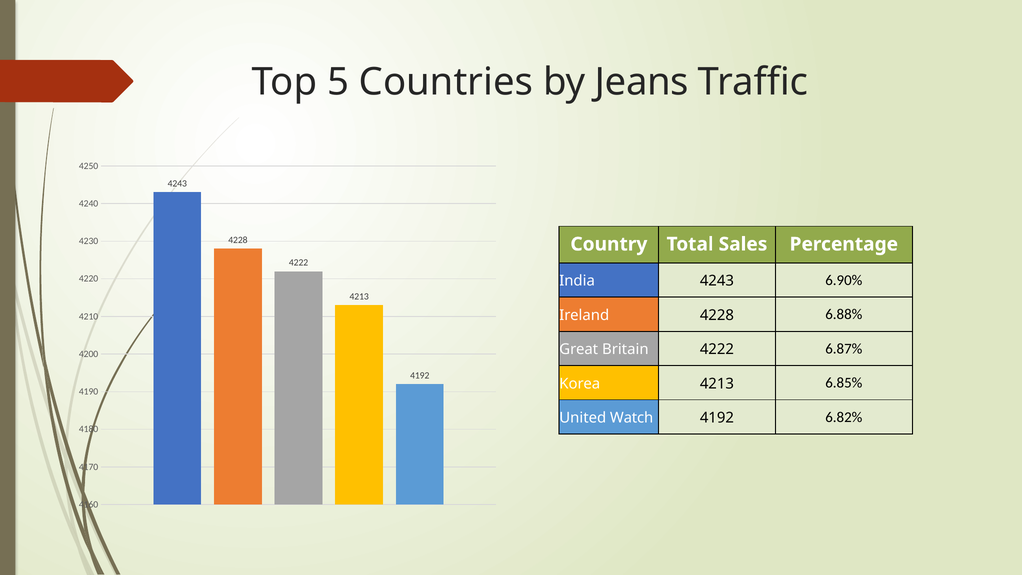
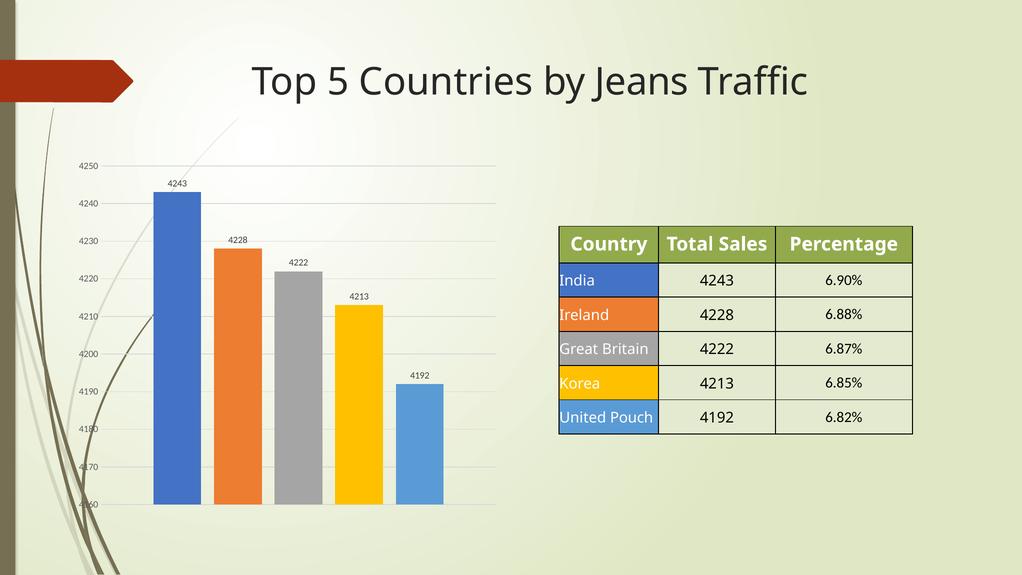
Watch: Watch -> Pouch
